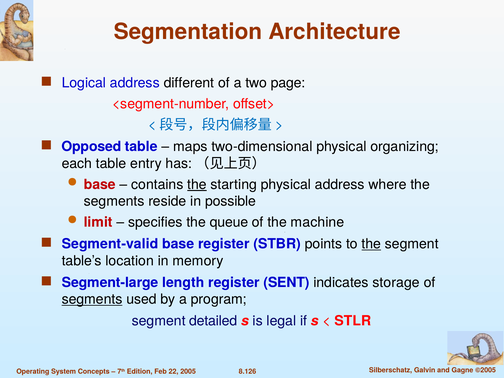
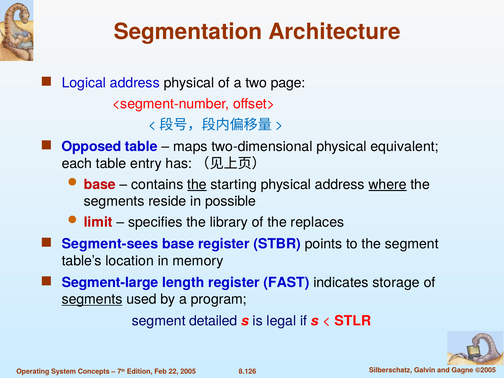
address different: different -> physical
organizing: organizing -> equivalent
where underline: none -> present
queue: queue -> library
machine: machine -> replaces
Segment-valid: Segment-valid -> Segment-sees
the at (371, 244) underline: present -> none
SENT: SENT -> FAST
